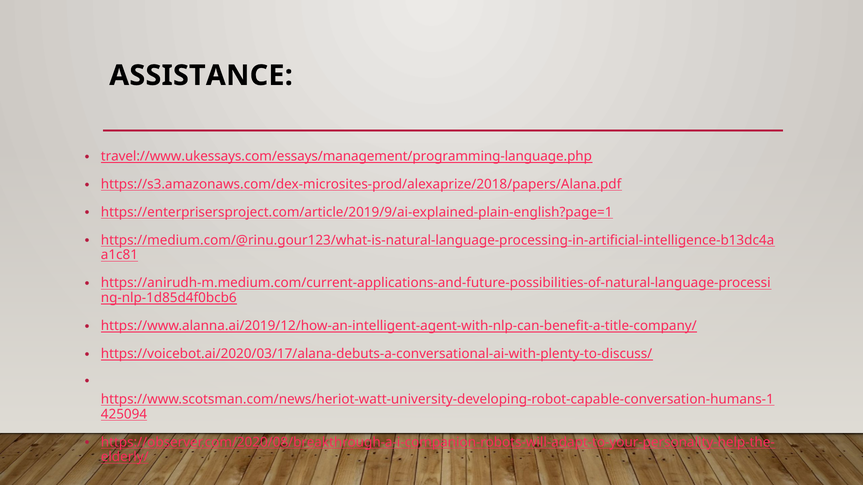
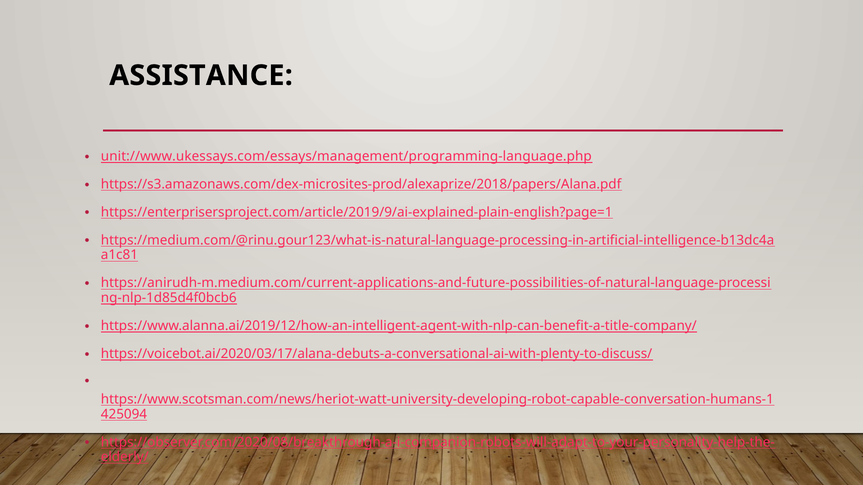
travel://www.ukessays.com/essays/management/programming-language.php: travel://www.ukessays.com/essays/management/programming-language.php -> unit://www.ukessays.com/essays/management/programming-language.php
